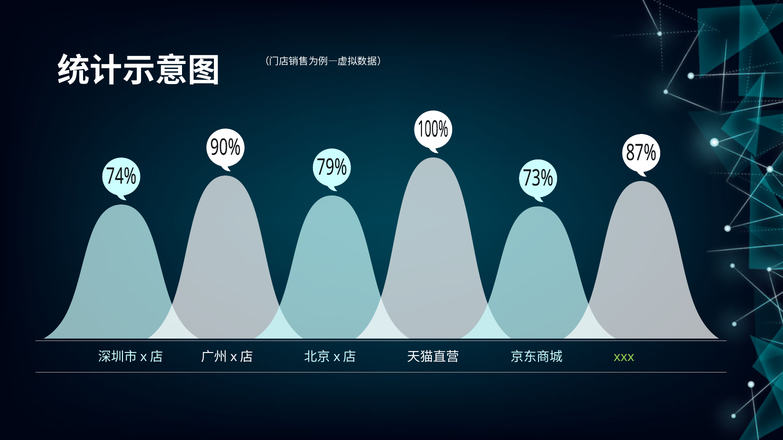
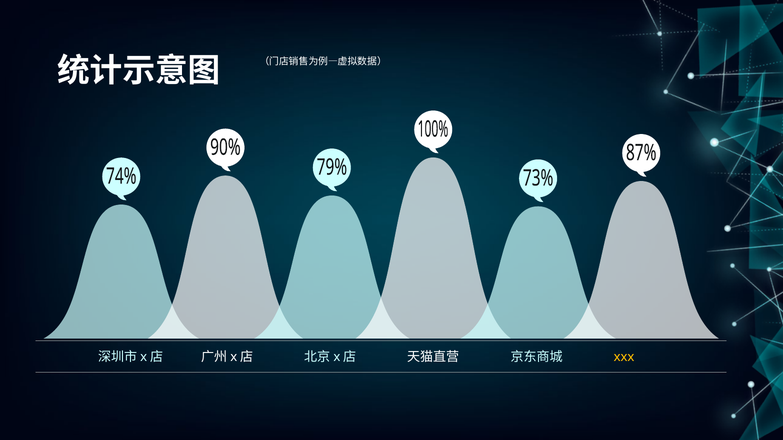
xxx colour: light green -> yellow
